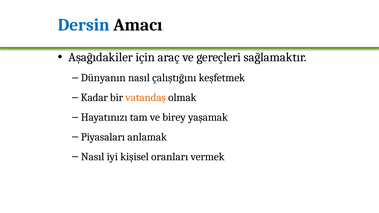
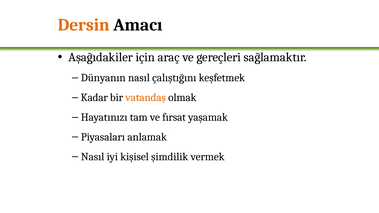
Dersin colour: blue -> orange
birey: birey -> fırsat
oranları: oranları -> şimdilik
